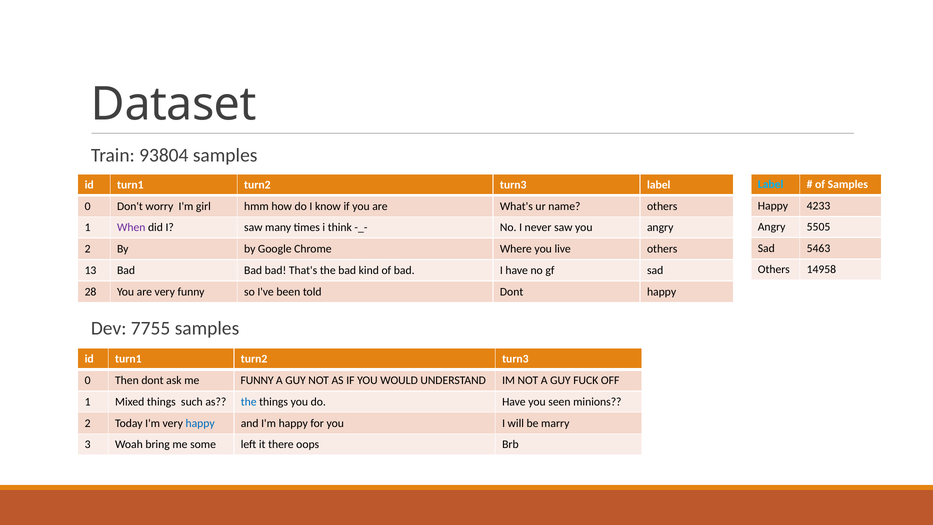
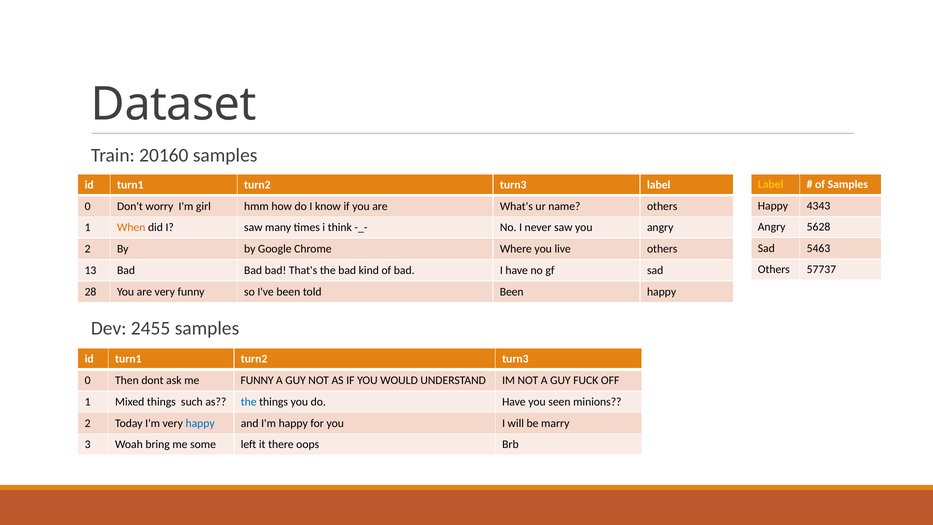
93804: 93804 -> 20160
Label at (771, 185) colour: light blue -> yellow
4233: 4233 -> 4343
5505: 5505 -> 5628
When colour: purple -> orange
14958: 14958 -> 57737
told Dont: Dont -> Been
7755: 7755 -> 2455
